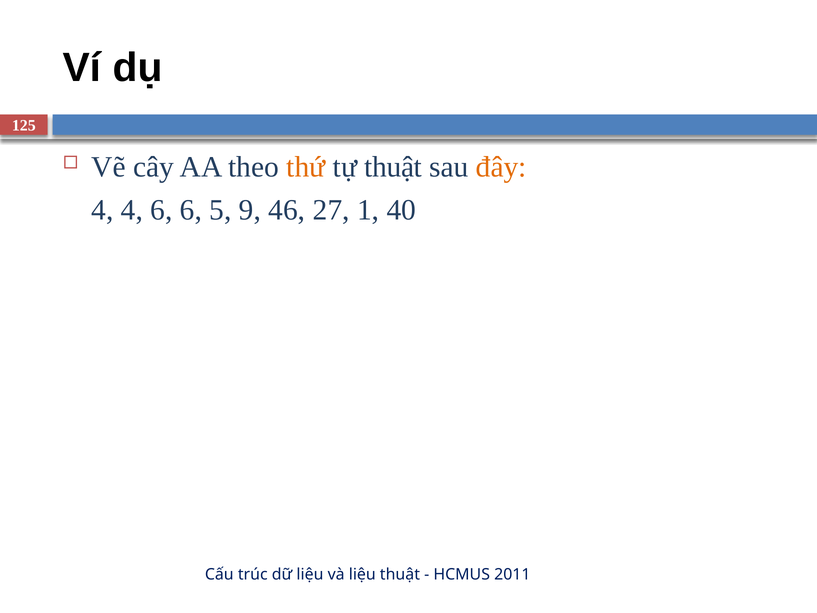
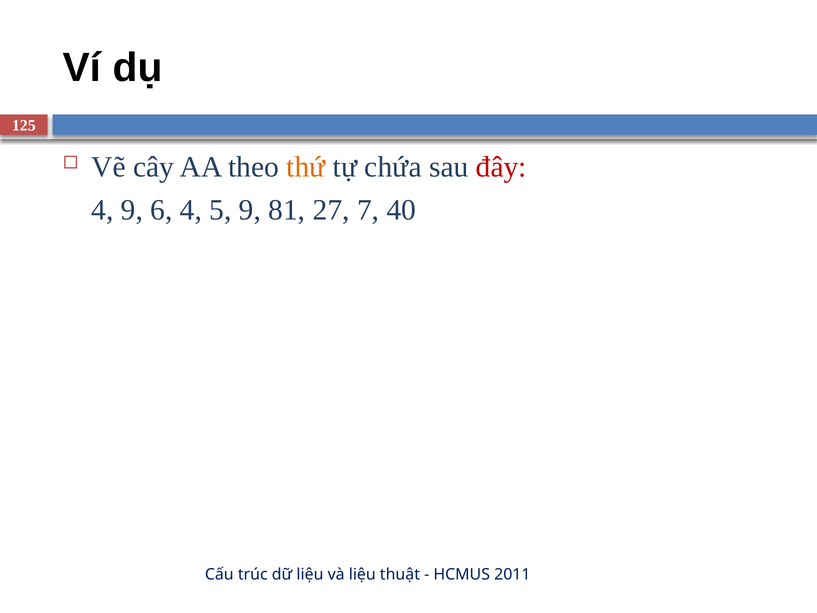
tự thuật: thuật -> chứa
đây colour: orange -> red
4 4: 4 -> 9
6 6: 6 -> 4
46: 46 -> 81
1: 1 -> 7
